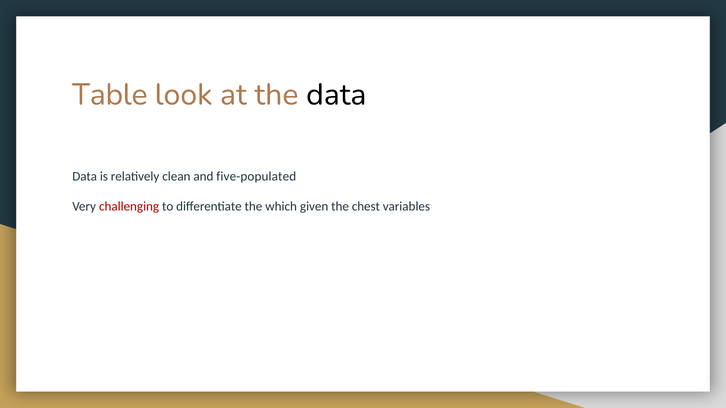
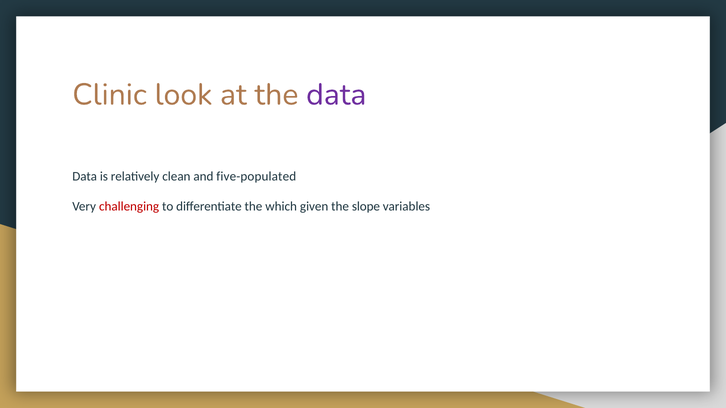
Table: Table -> Clinic
data at (336, 95) colour: black -> purple
chest: chest -> slope
